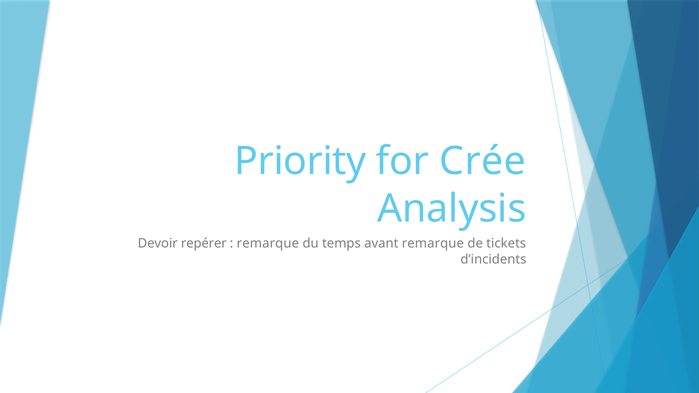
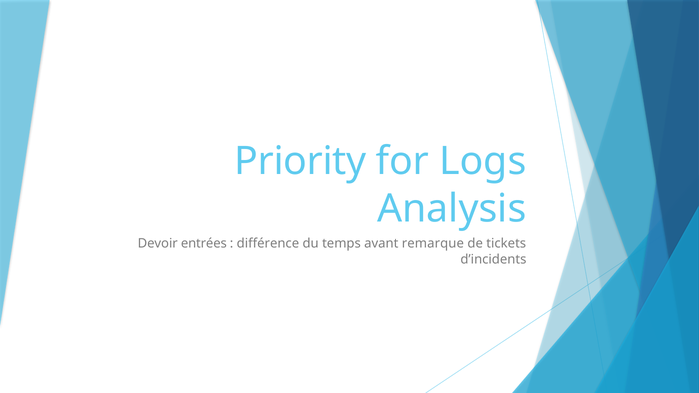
Crée: Crée -> Logs
repérer: repérer -> entrées
remarque at (268, 244): remarque -> différence
